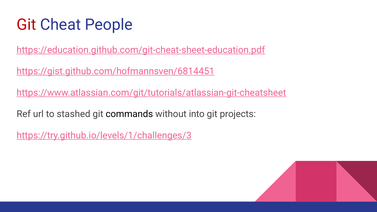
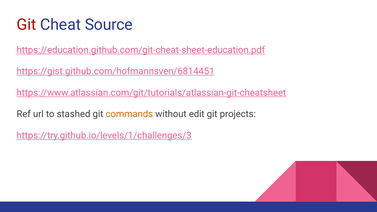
People: People -> Source
commands colour: black -> orange
into: into -> edit
